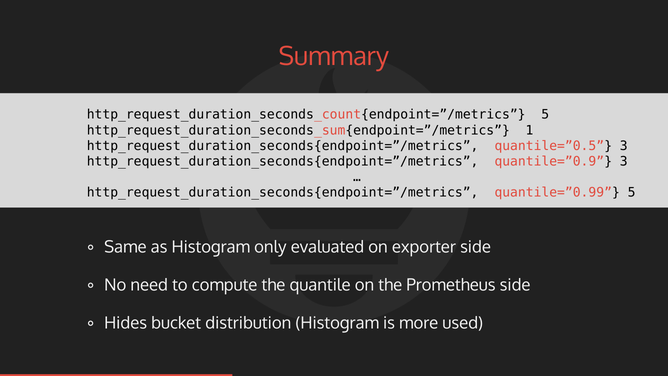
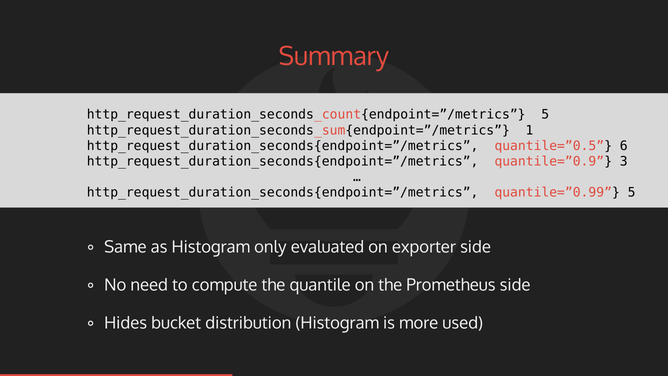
quantile=”0.5 3: 3 -> 6
